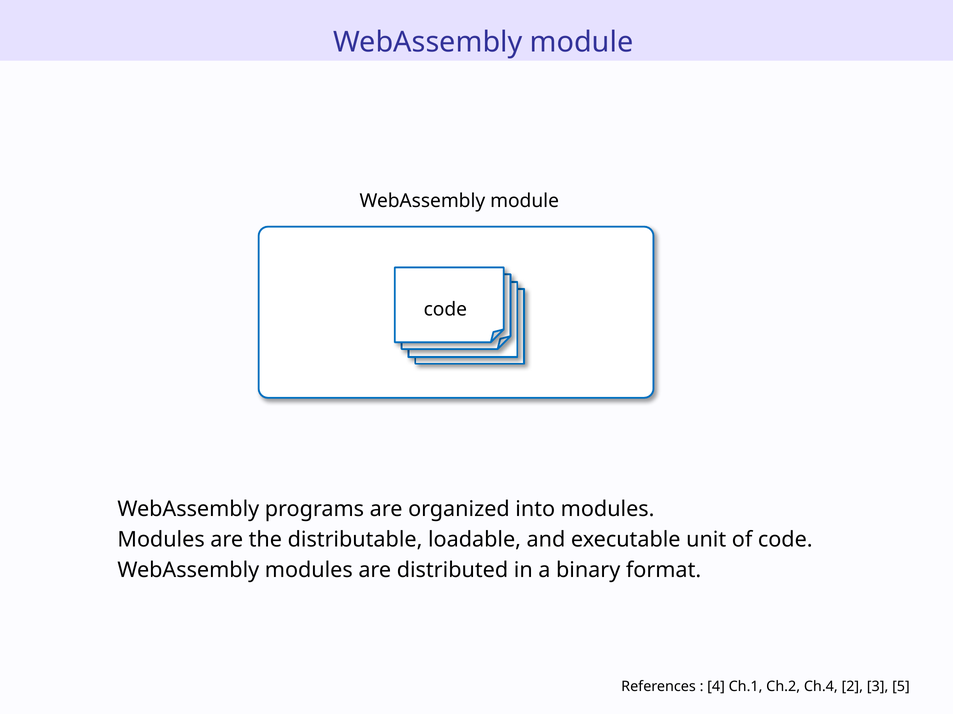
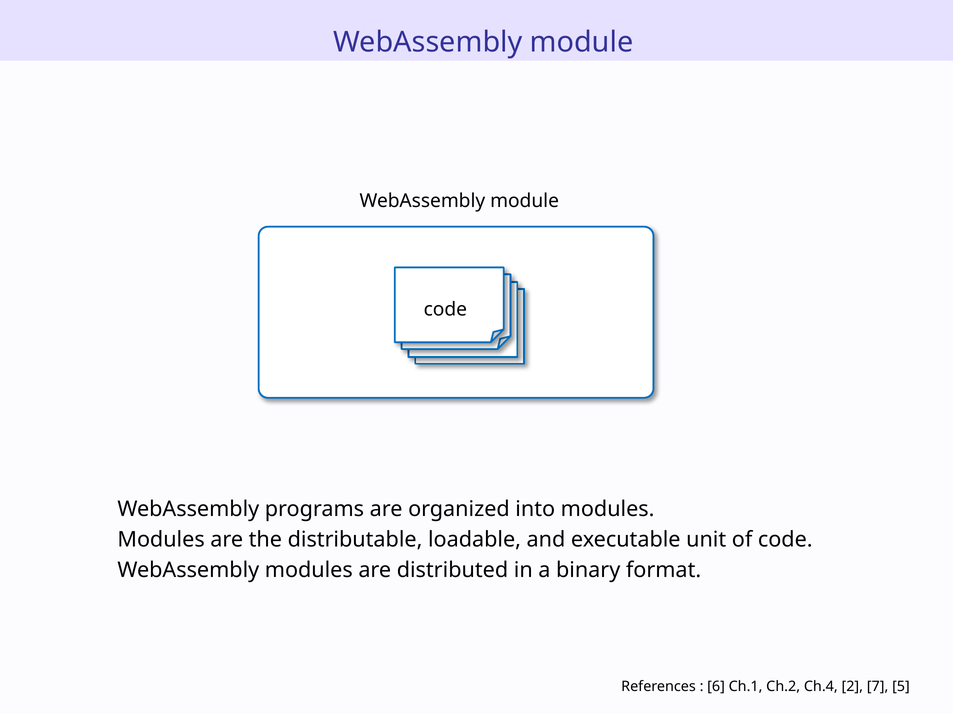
4: 4 -> 6
3: 3 -> 7
